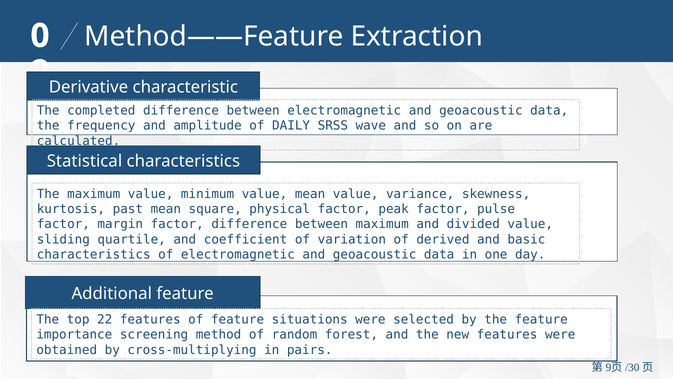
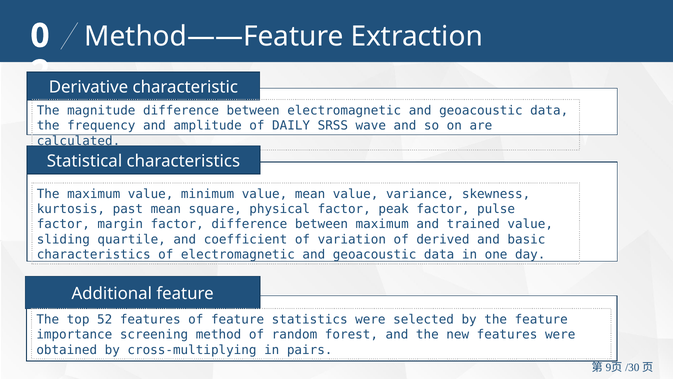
completed: completed -> magnitude
divided: divided -> trained
22: 22 -> 52
situations: situations -> statistics
